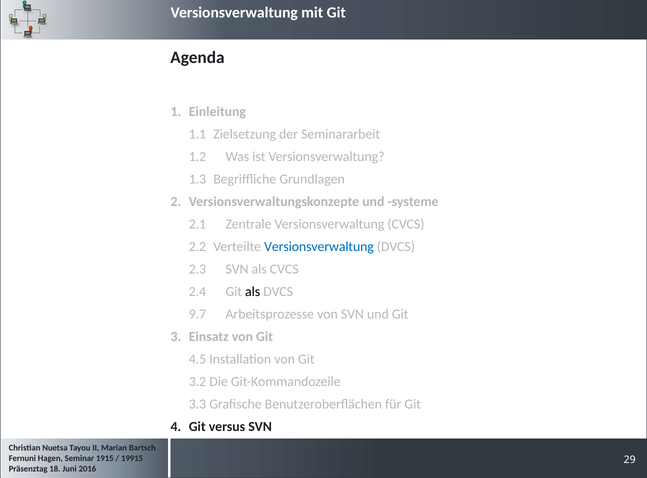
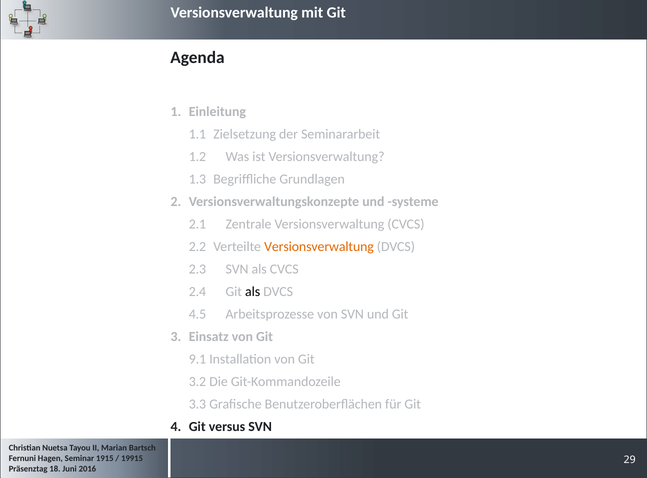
Versionsverwaltung at (319, 247) colour: blue -> orange
9.7: 9.7 -> 4.5
4.5: 4.5 -> 9.1
